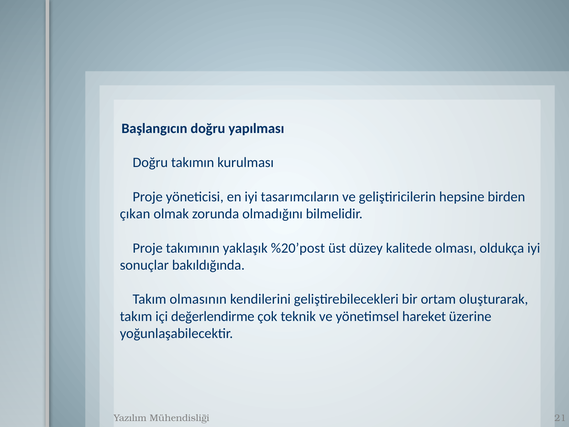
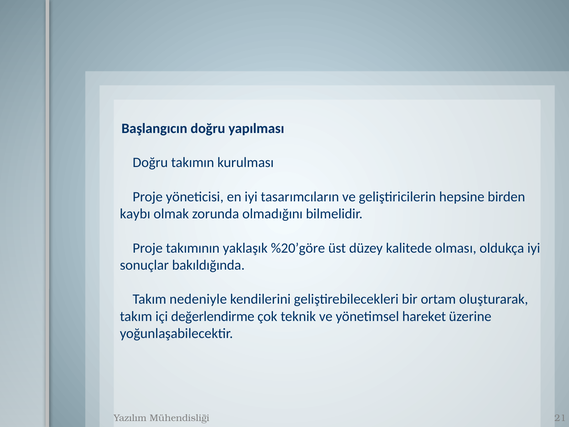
çıkan: çıkan -> kaybı
%20’post: %20’post -> %20’göre
olmasının: olmasının -> nedeniyle
